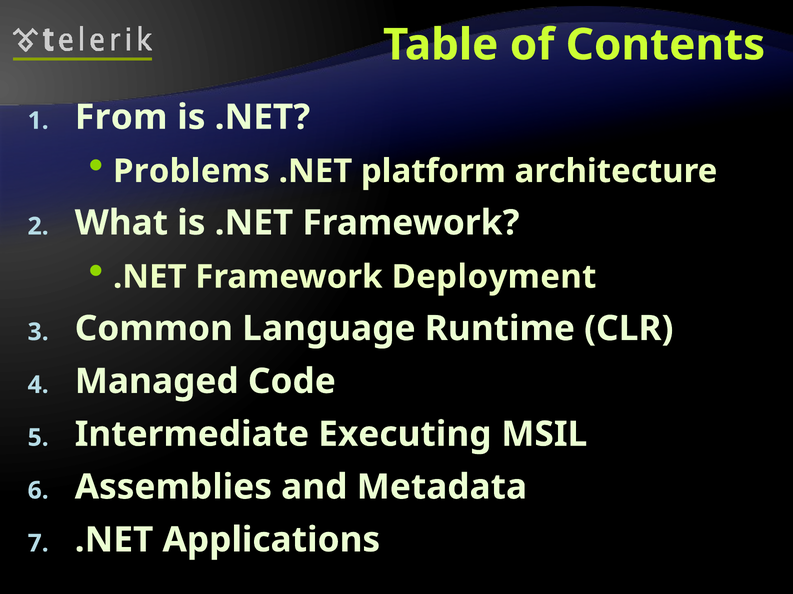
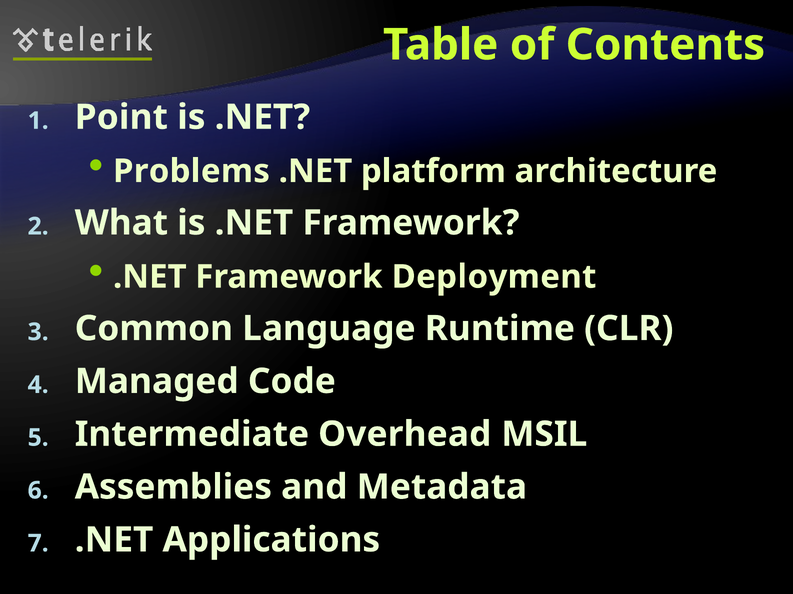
From: From -> Point
Executing: Executing -> Overhead
